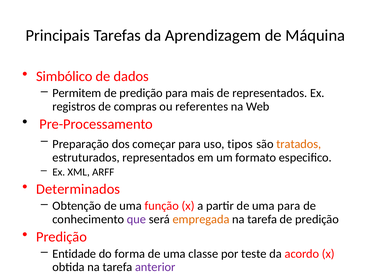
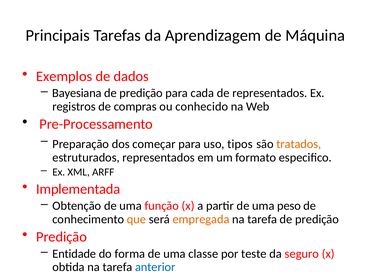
Simbólico: Simbólico -> Exemplos
Permitem: Permitem -> Bayesiana
mais: mais -> cada
referentes: referentes -> conhecido
Determinados: Determinados -> Implementada
uma para: para -> peso
que colour: purple -> orange
acordo: acordo -> seguro
anterior colour: purple -> blue
